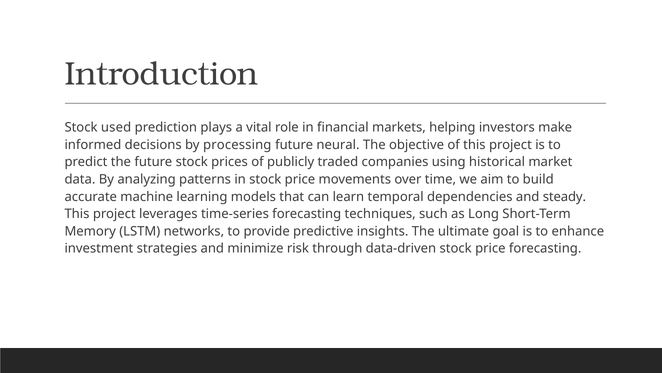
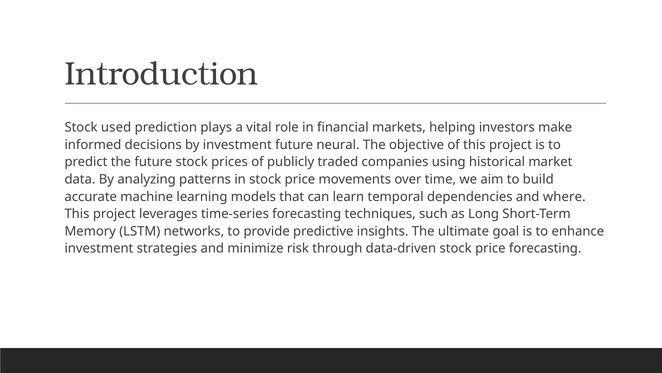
by processing: processing -> investment
steady: steady -> where
